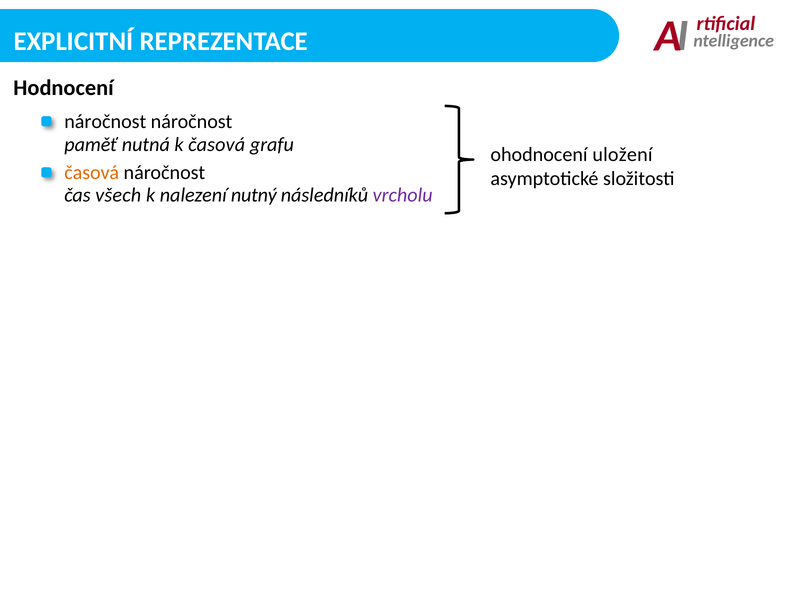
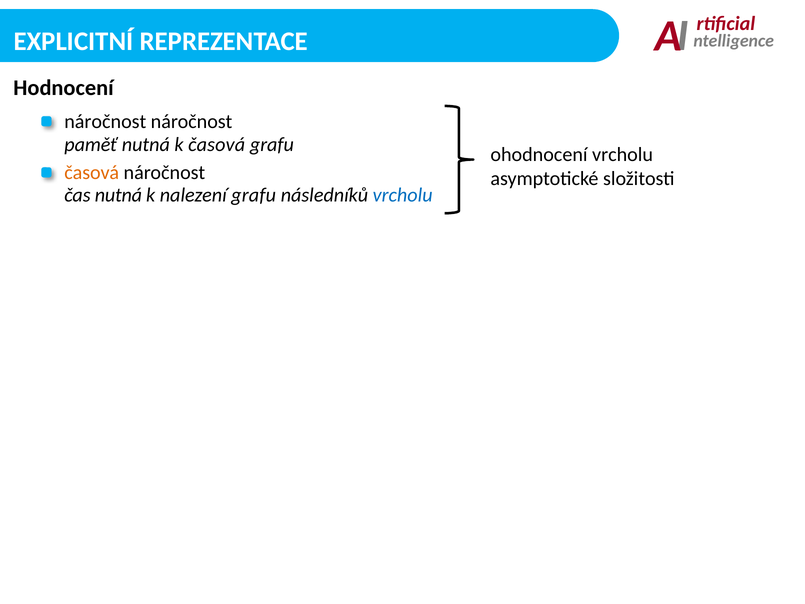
ohodnocení uložení: uložení -> vrcholu
čas všech: všech -> nutná
nalezení nutný: nutný -> grafu
vrcholu at (403, 195) colour: purple -> blue
